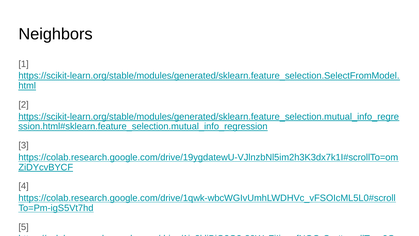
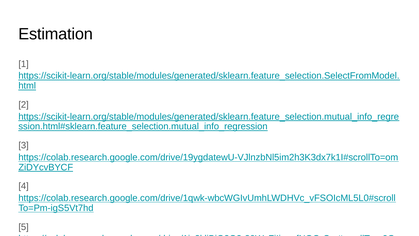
Neighbors: Neighbors -> Estimation
